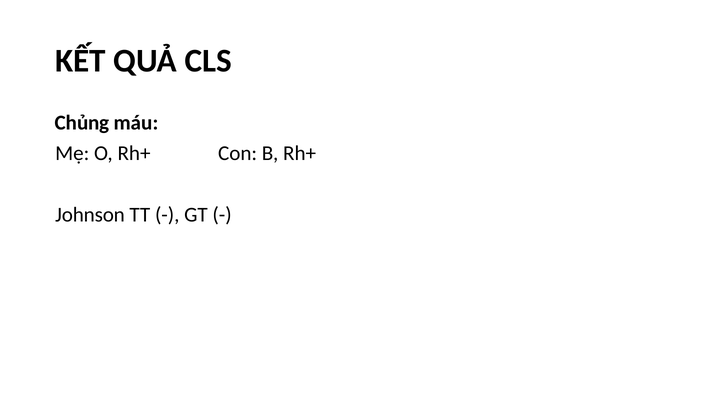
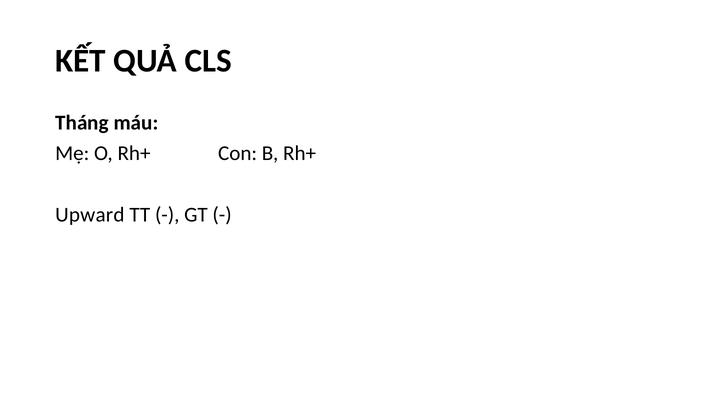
Chủng: Chủng -> Tháng
Johnson: Johnson -> Upward
